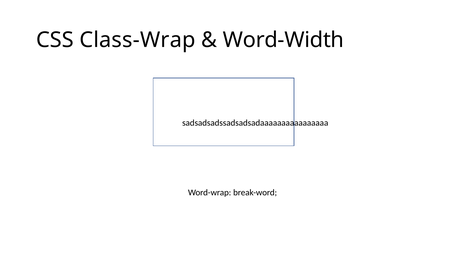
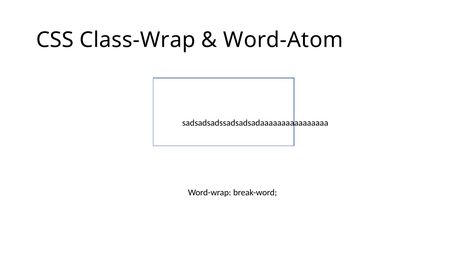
Word-Width: Word-Width -> Word-Atom
